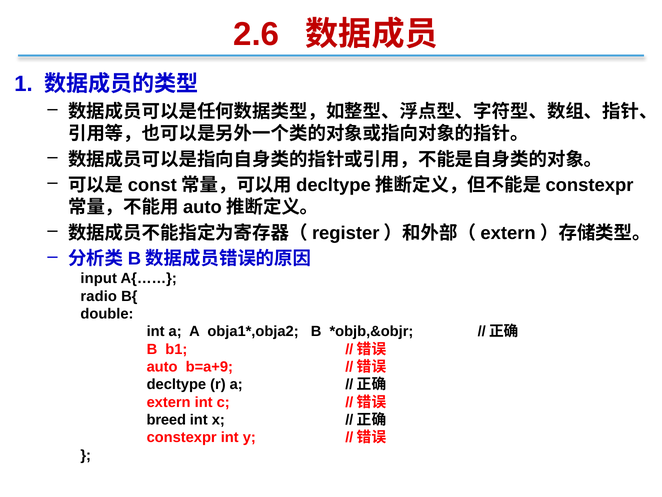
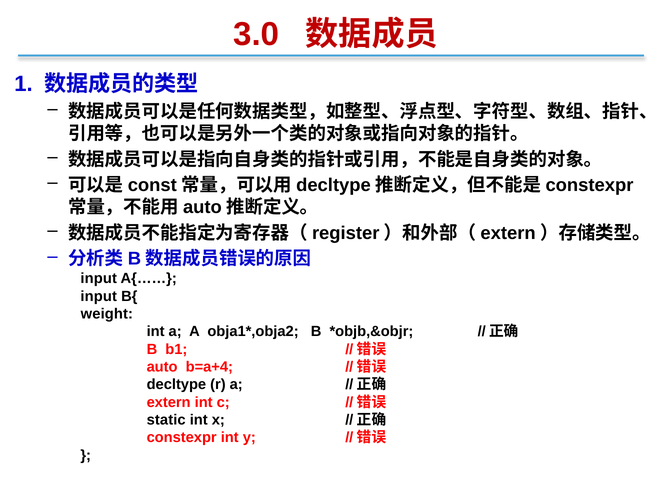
2.6: 2.6 -> 3.0
radio at (99, 296): radio -> input
double: double -> weight
b=a+9: b=a+9 -> b=a+4
breed: breed -> static
